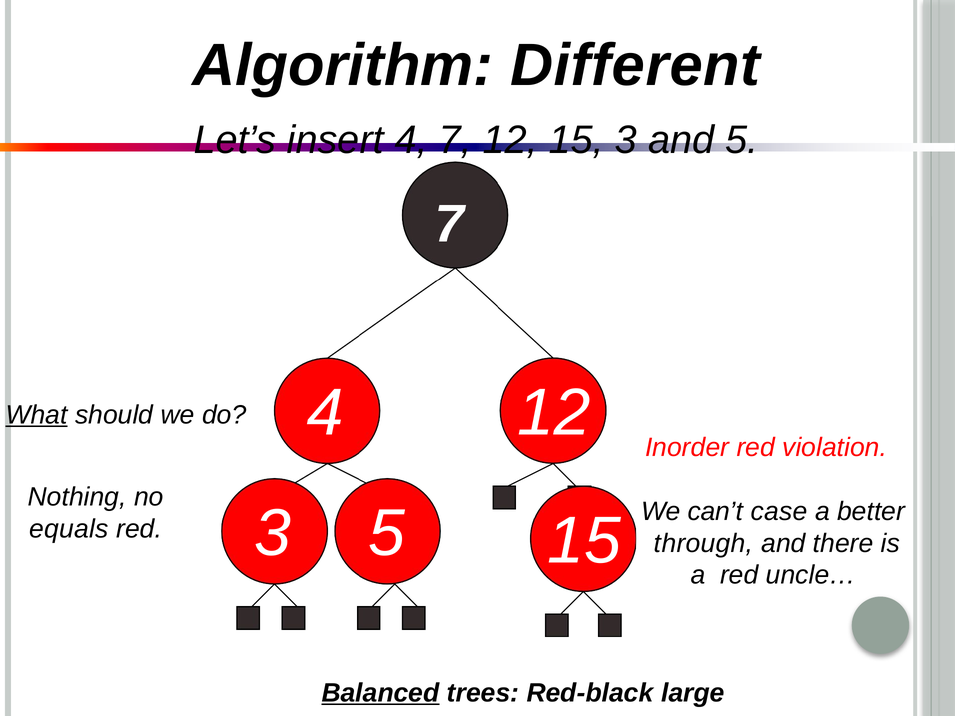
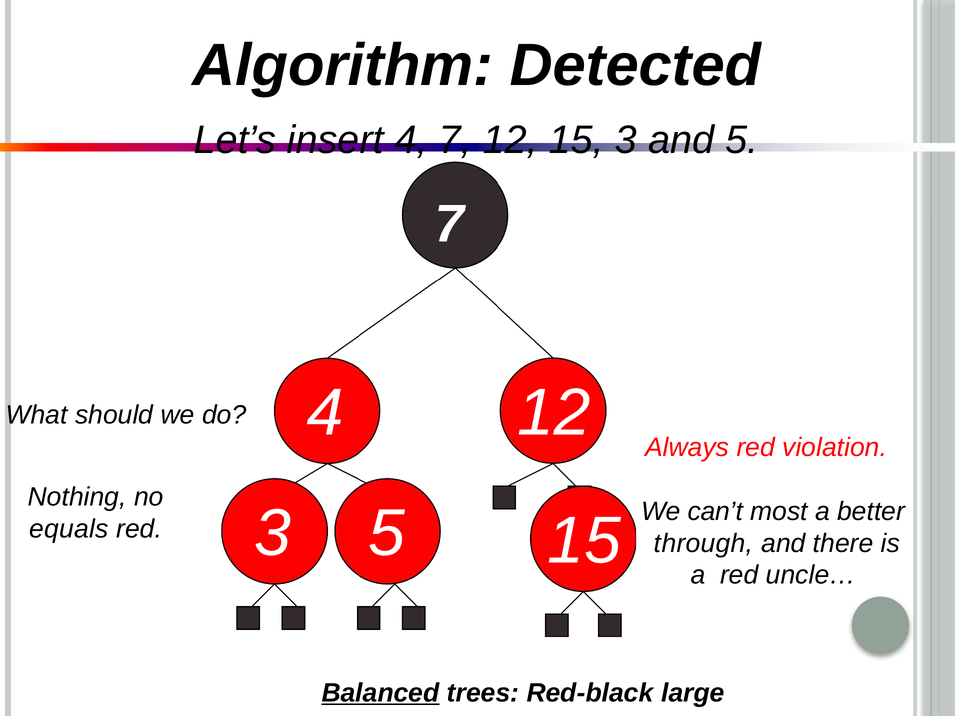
Different: Different -> Detected
What underline: present -> none
Inorder: Inorder -> Always
case: case -> most
